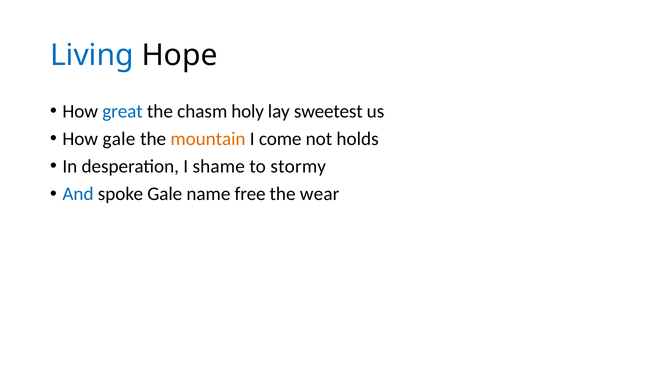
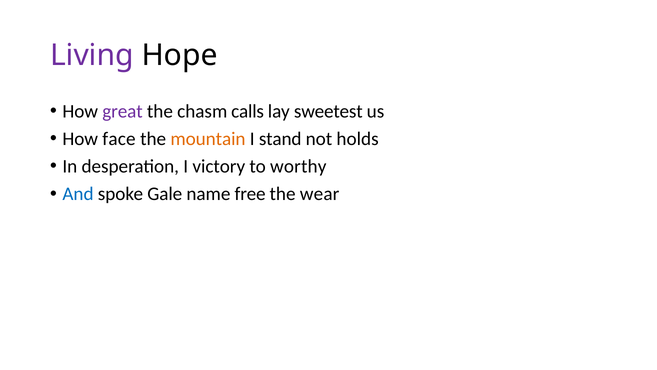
Living colour: blue -> purple
great colour: blue -> purple
holy: holy -> calls
How gale: gale -> face
come: come -> stand
shame: shame -> victory
stormy: stormy -> worthy
